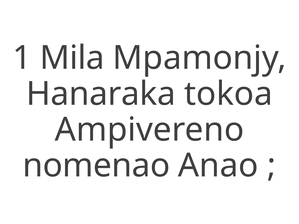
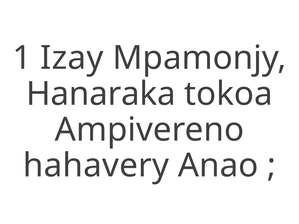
Mila: Mila -> Izay
nomenao: nomenao -> hahavery
